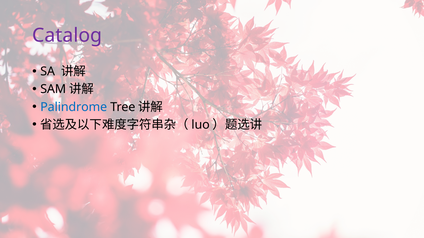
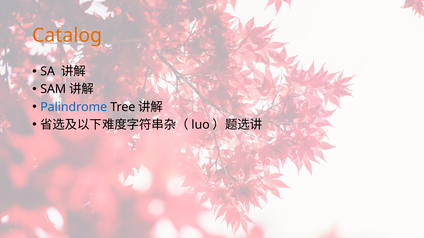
Catalog colour: purple -> orange
